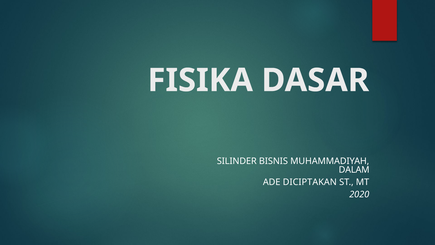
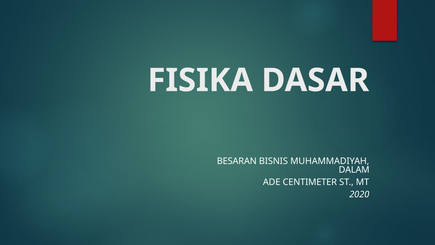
SILINDER: SILINDER -> BESARAN
DICIPTAKAN: DICIPTAKAN -> CENTIMETER
